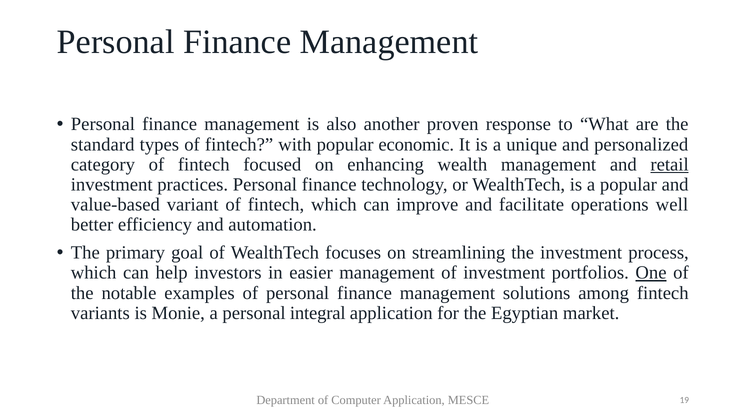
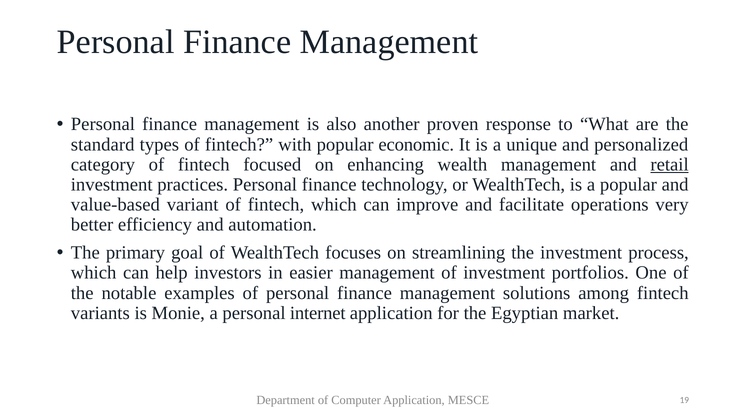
well: well -> very
One underline: present -> none
integral: integral -> internet
